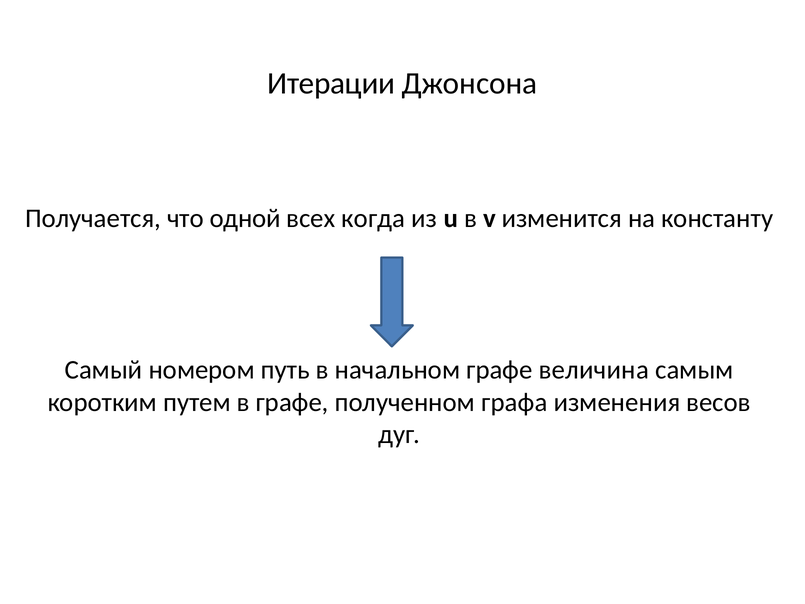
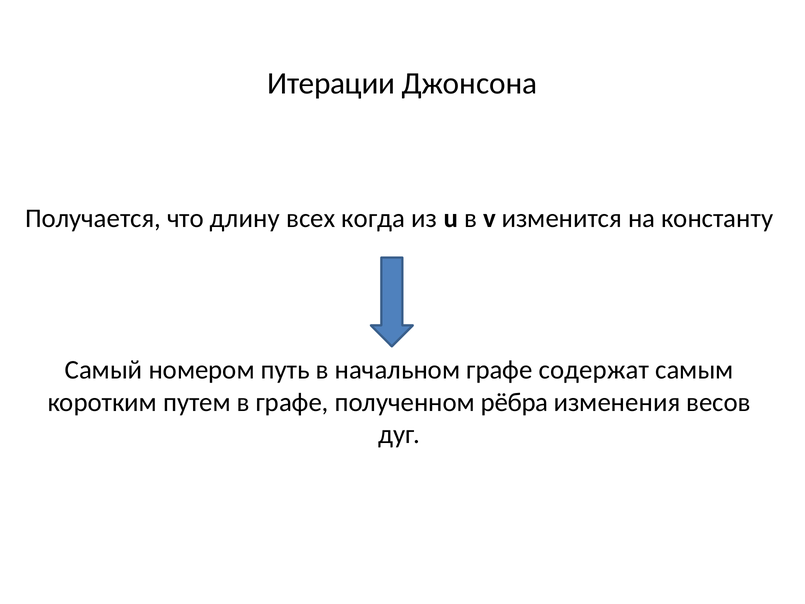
одной: одной -> длину
величина: величина -> содержат
графа: графа -> рёбра
